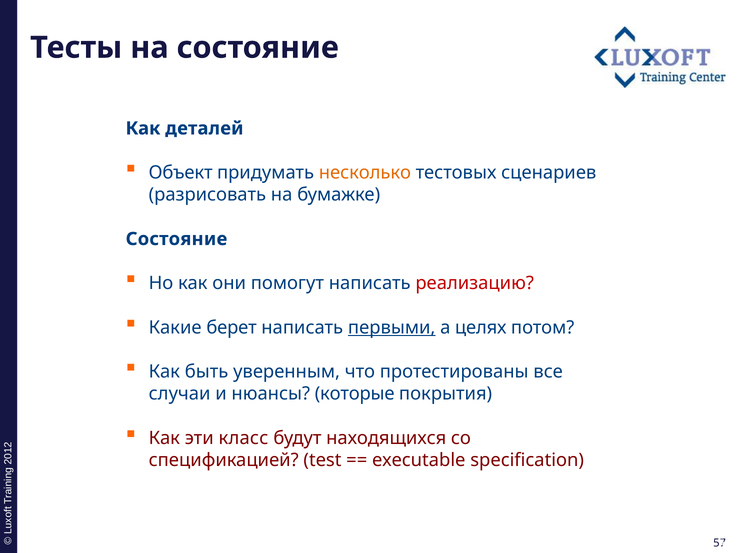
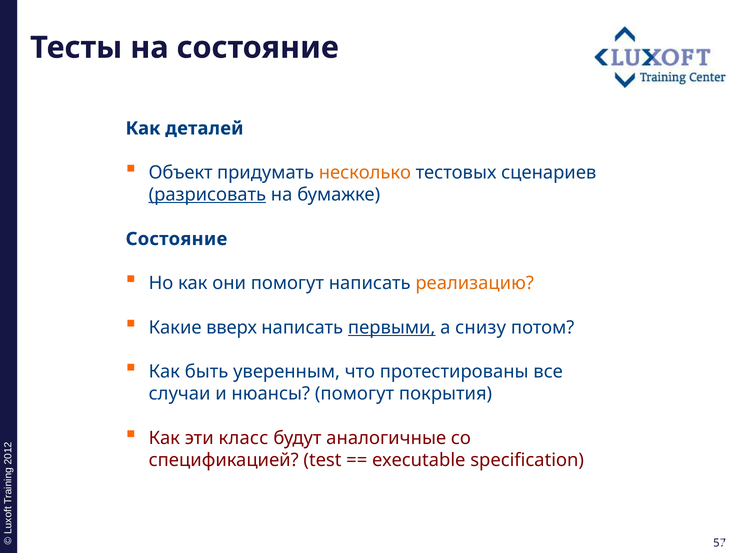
разрисовать underline: none -> present
реализацию colour: red -> orange
берет: берет -> вверх
целях: целях -> снизу
нюансы которые: которые -> помогут
находящихся: находящихся -> аналогичные
